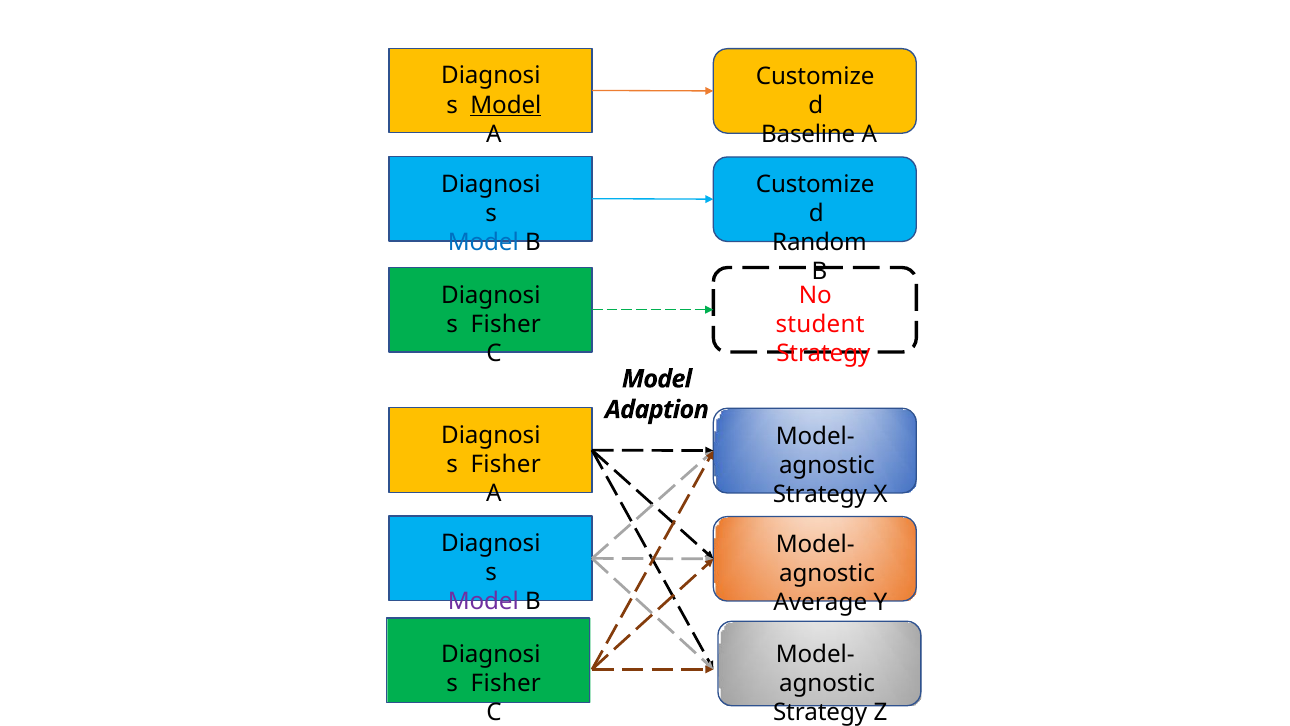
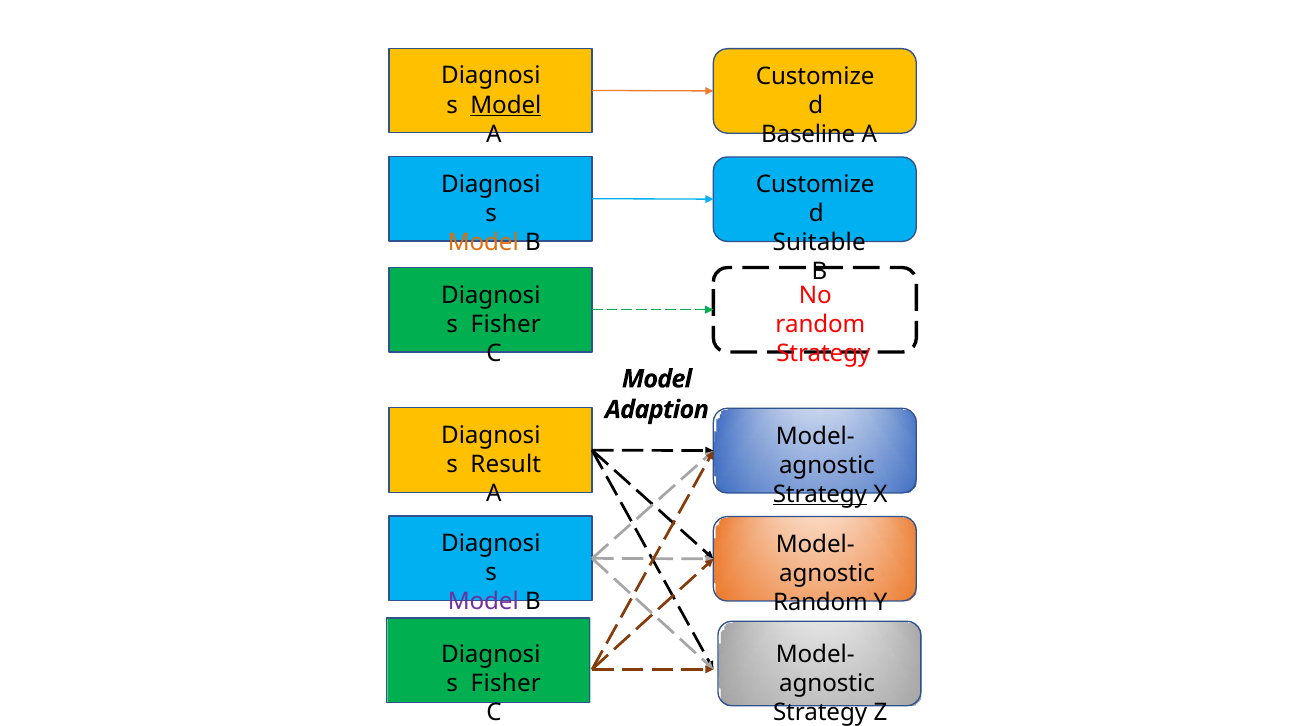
Model at (483, 242) colour: blue -> orange
Random: Random -> Suitable
student at (820, 324): student -> random
Fisher at (506, 464): Fisher -> Result
Strategy at (820, 494) underline: none -> present
Average at (820, 602): Average -> Random
